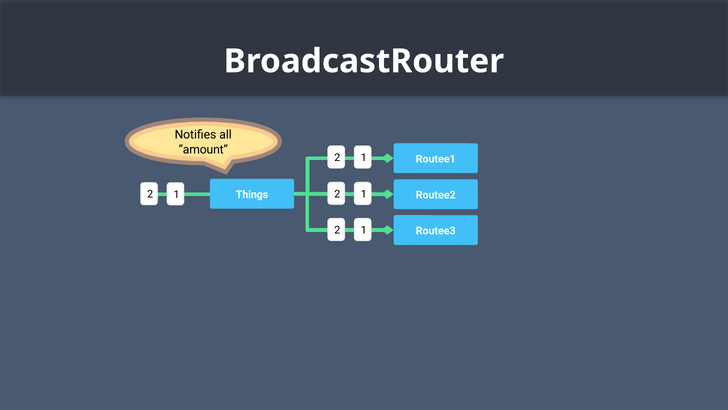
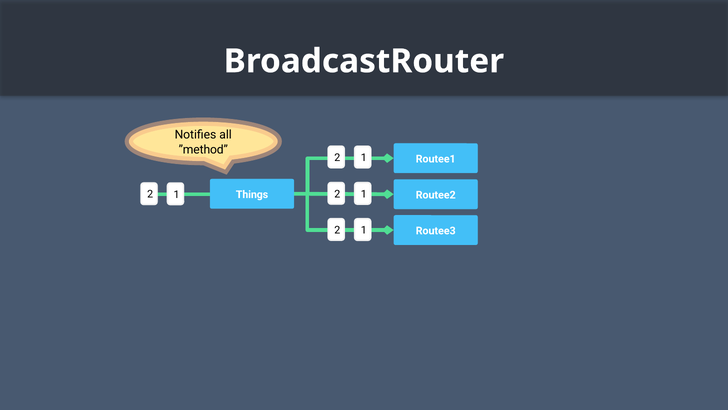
”amount: ”amount -> ”method
